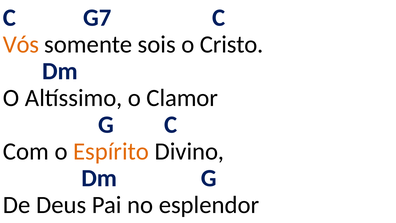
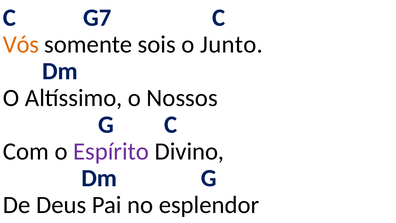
Cristo: Cristo -> Junto
Clamor: Clamor -> Nossos
Espírito colour: orange -> purple
